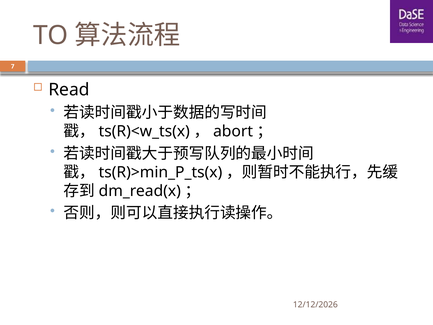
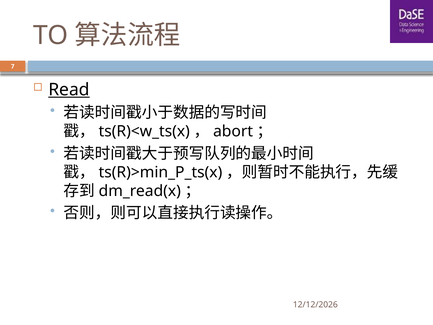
Read underline: none -> present
